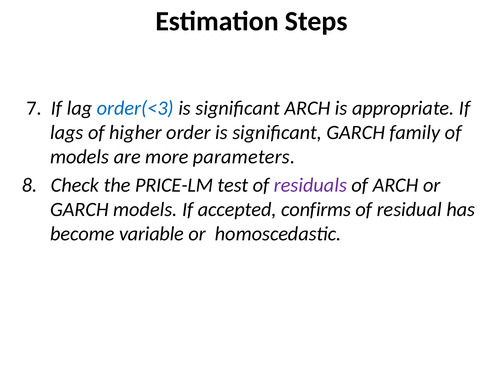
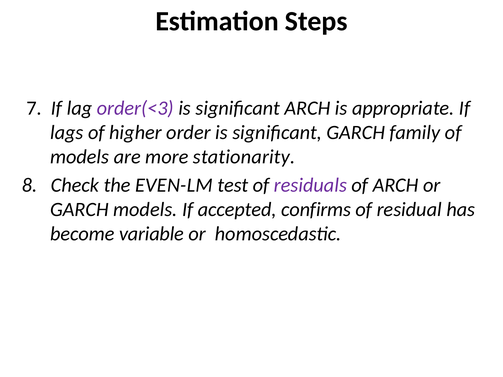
order(<3 colour: blue -> purple
parameters: parameters -> stationarity
PRICE-LM: PRICE-LM -> EVEN-LM
